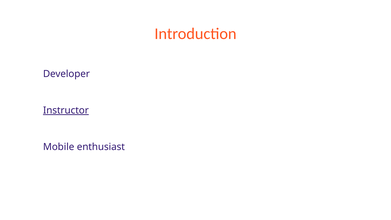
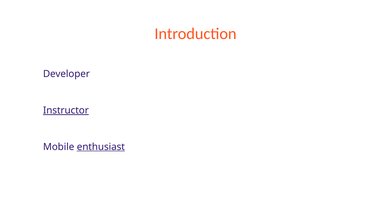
enthusiast underline: none -> present
